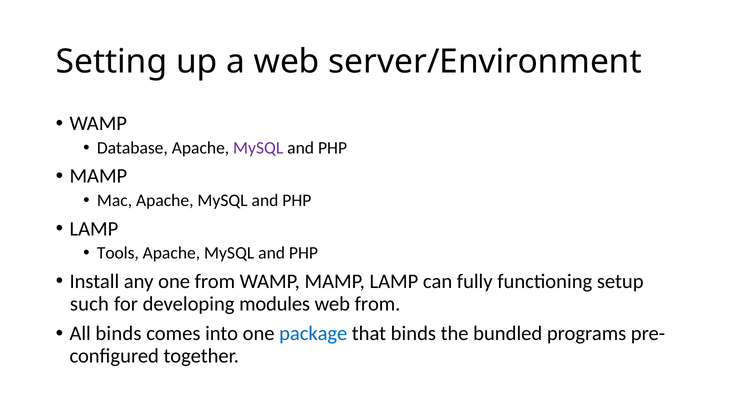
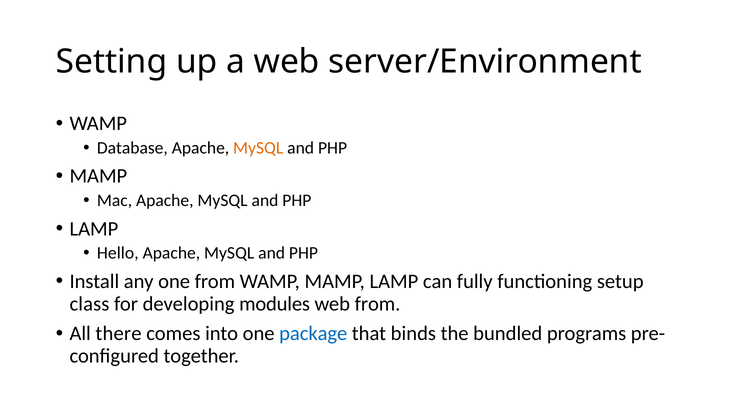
MySQL at (258, 148) colour: purple -> orange
Tools: Tools -> Hello
such: such -> class
All binds: binds -> there
